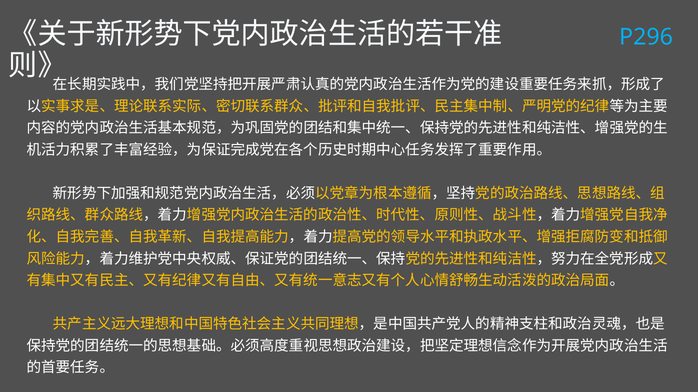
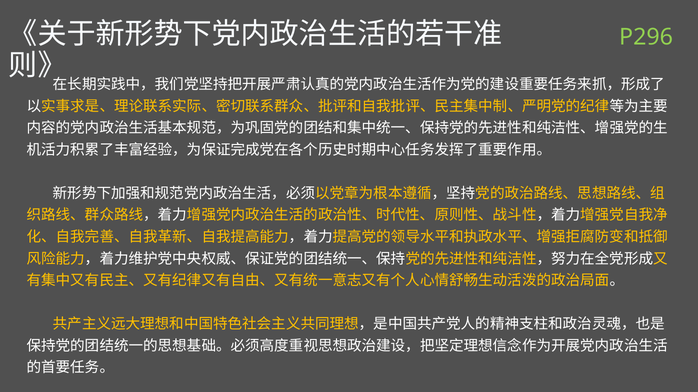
P296 colour: light blue -> light green
